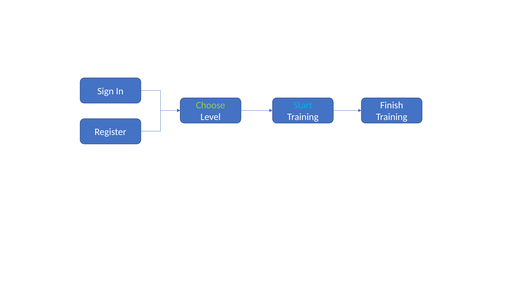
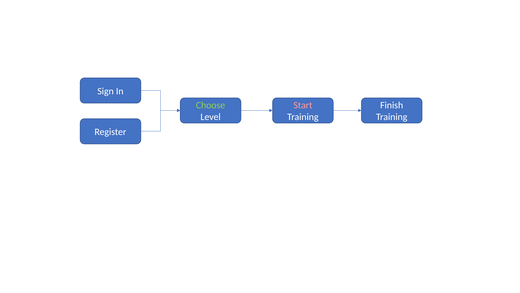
Start colour: light blue -> pink
